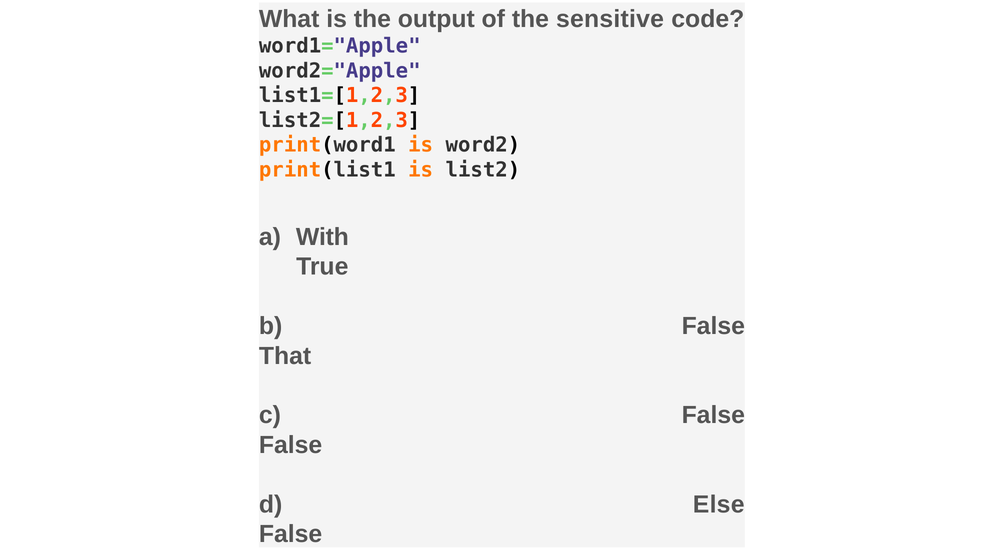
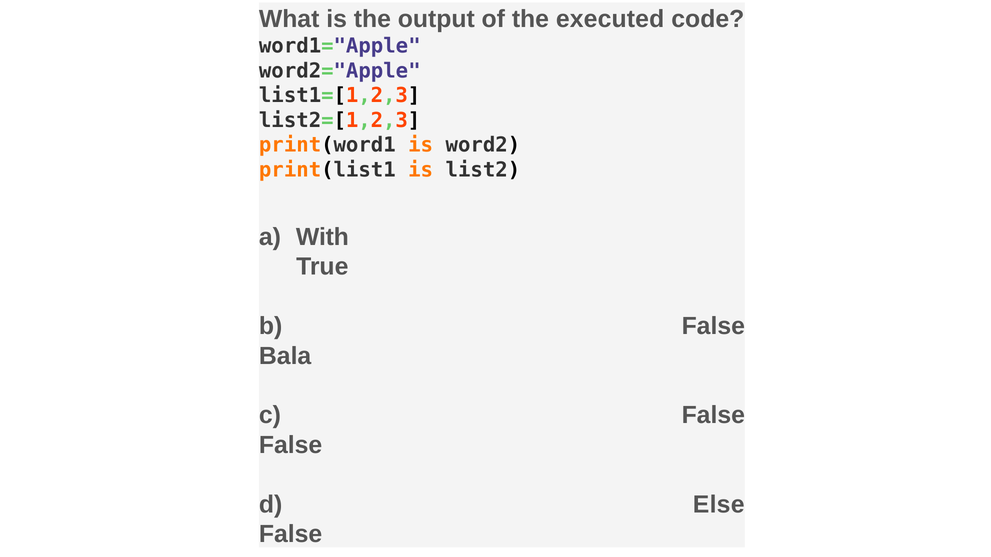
sensitive: sensitive -> executed
That: That -> Bala
